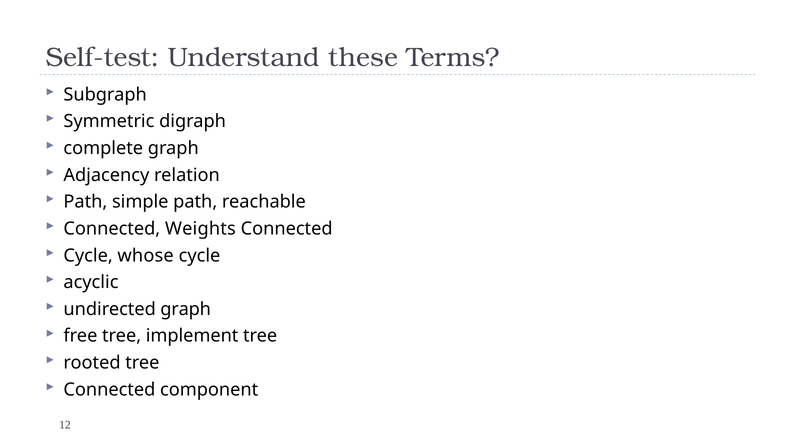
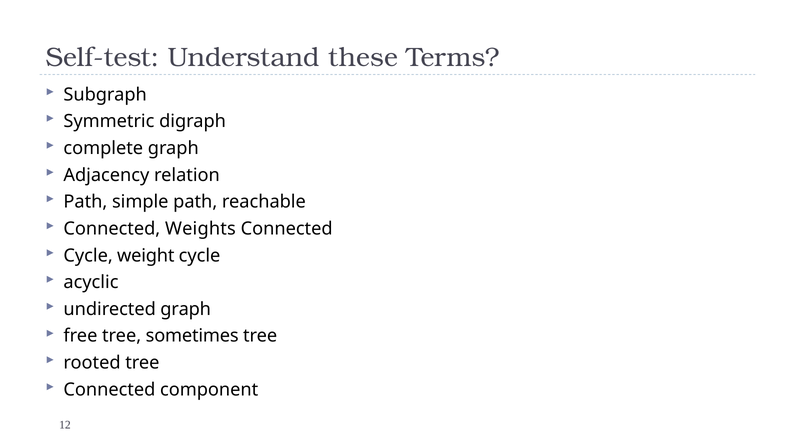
whose: whose -> weight
implement: implement -> sometimes
